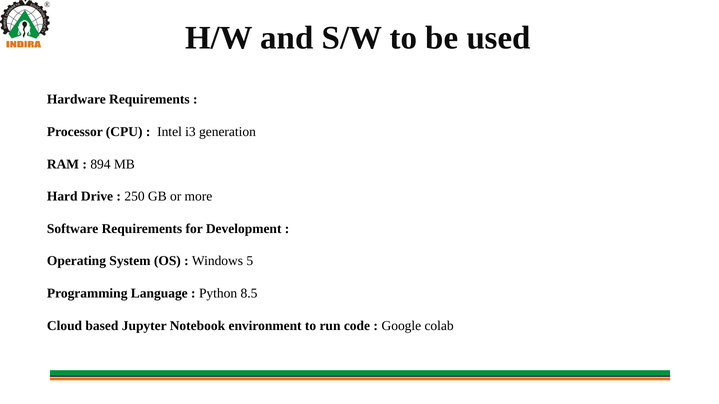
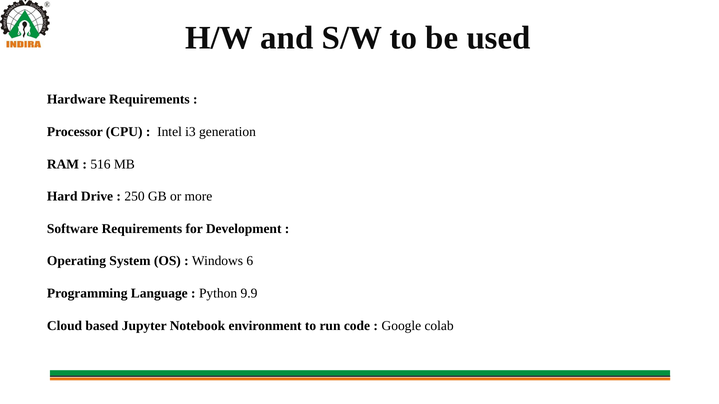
894: 894 -> 516
5: 5 -> 6
8.5: 8.5 -> 9.9
